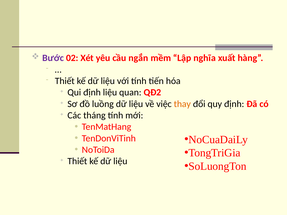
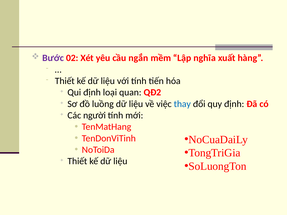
định liệu: liệu -> loại
thay colour: orange -> blue
tháng: tháng -> người
